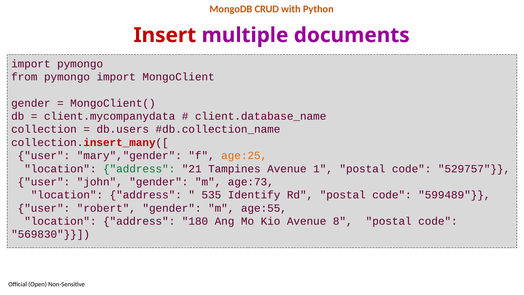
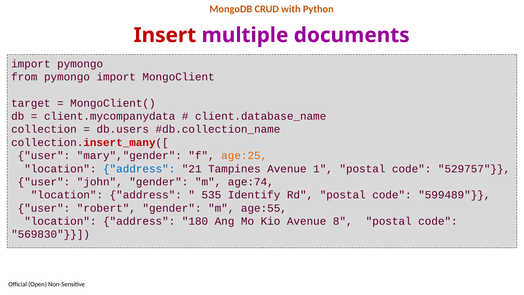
gender at (31, 103): gender -> target
address at (139, 169) colour: green -> blue
age:73: age:73 -> age:74
